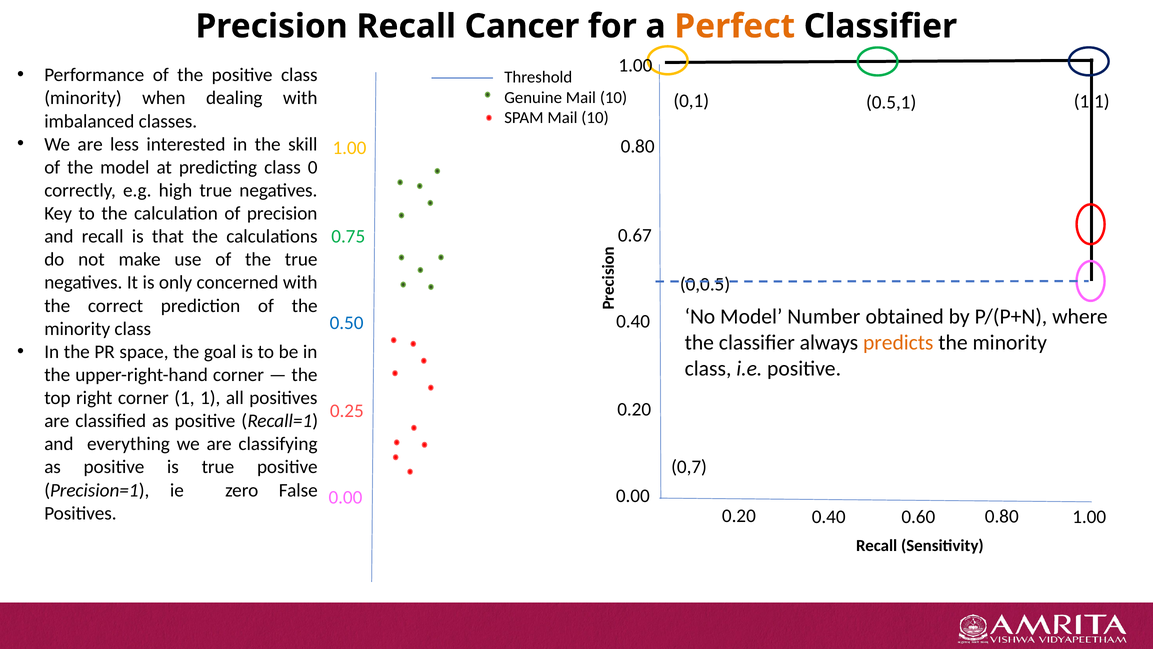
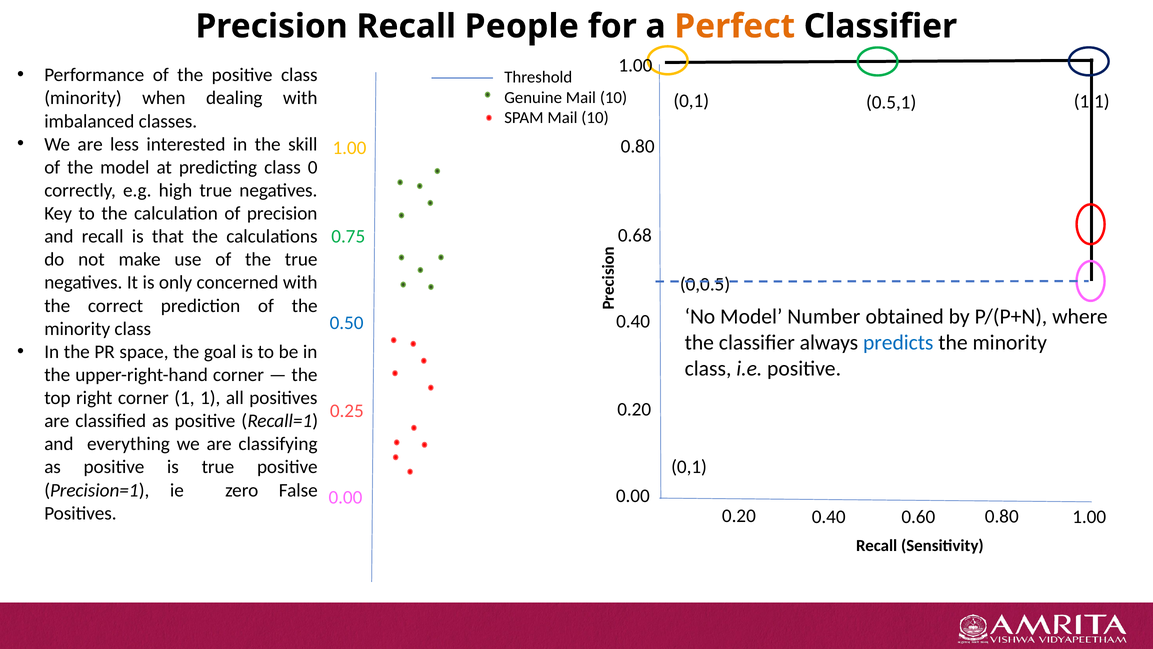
Cancer: Cancer -> People
0.67: 0.67 -> 0.68
predicts colour: orange -> blue
0,7 at (689, 467): 0,7 -> 0,1
